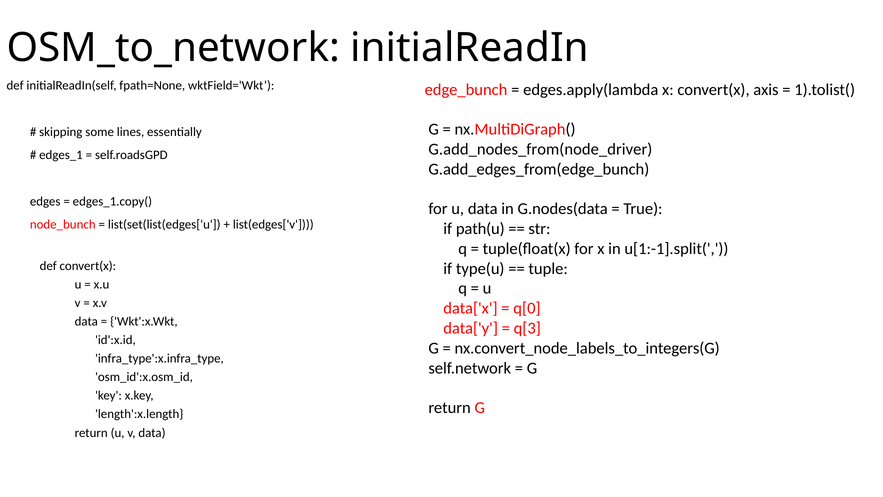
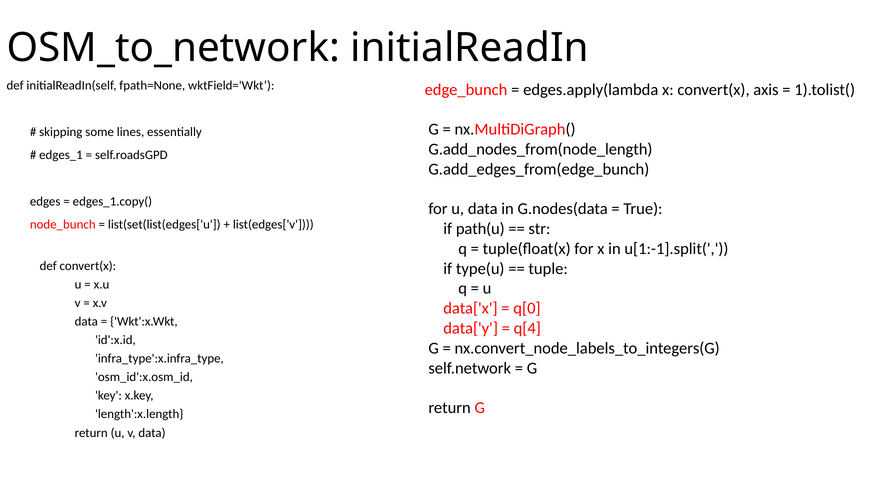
G.add_nodes_from(node_driver: G.add_nodes_from(node_driver -> G.add_nodes_from(node_length
q[3: q[3 -> q[4
